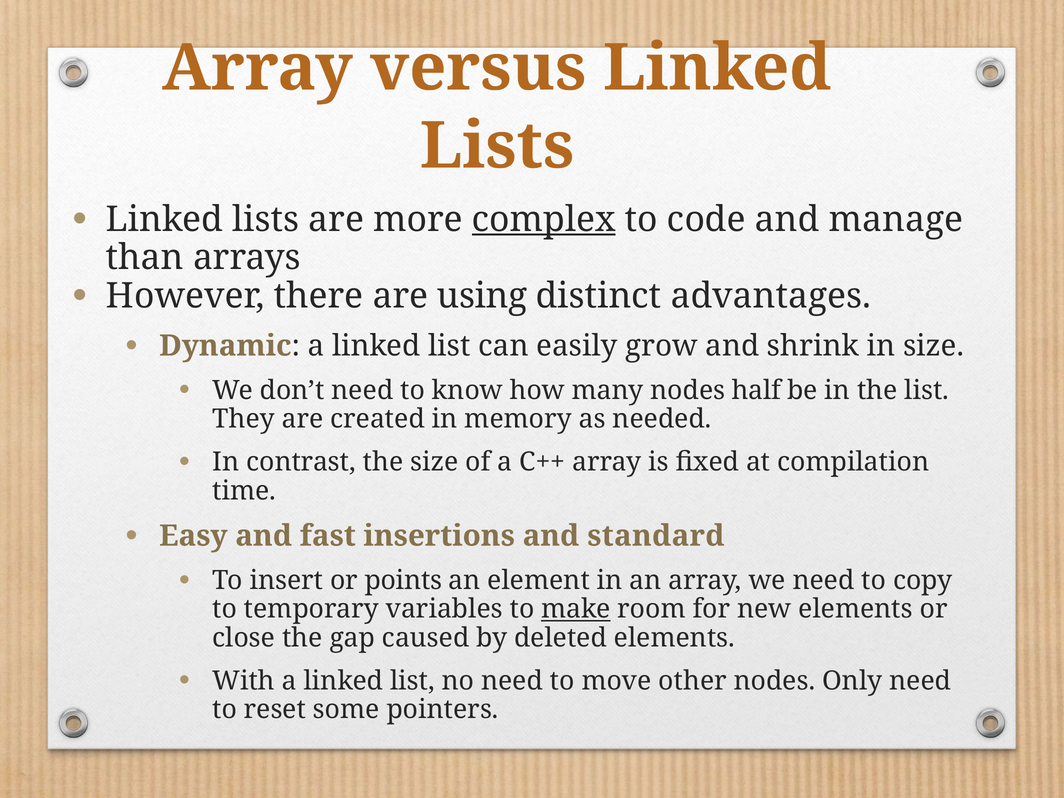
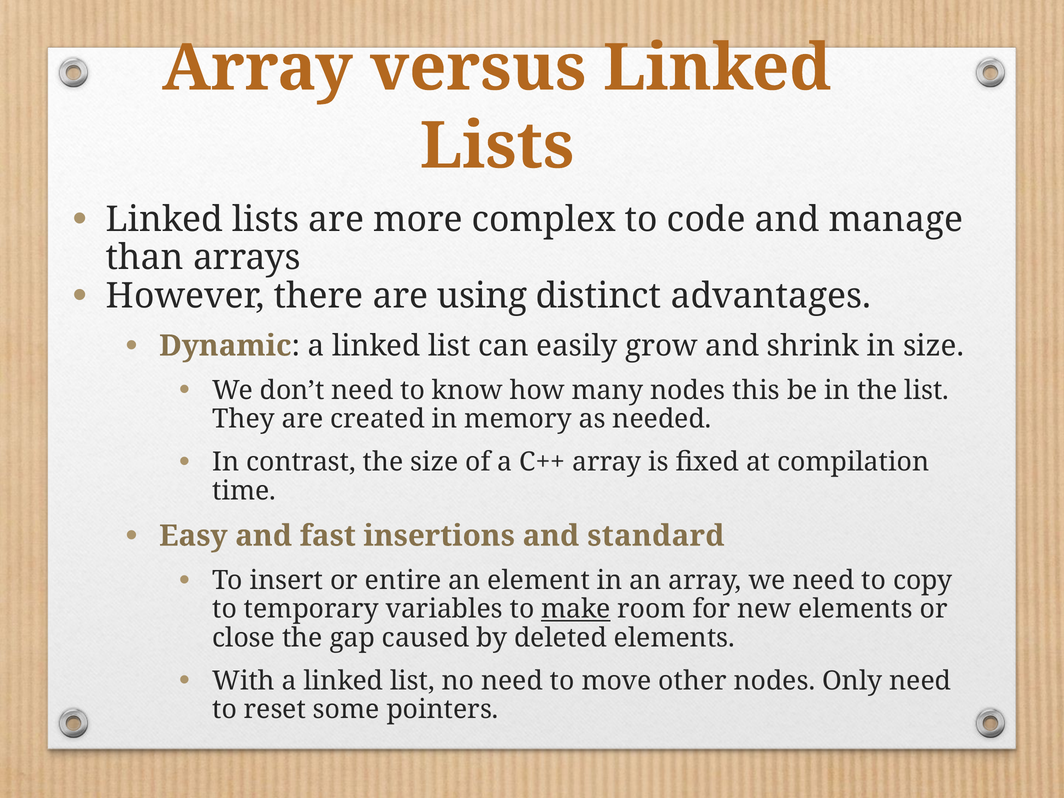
complex underline: present -> none
half: half -> this
points: points -> entire
